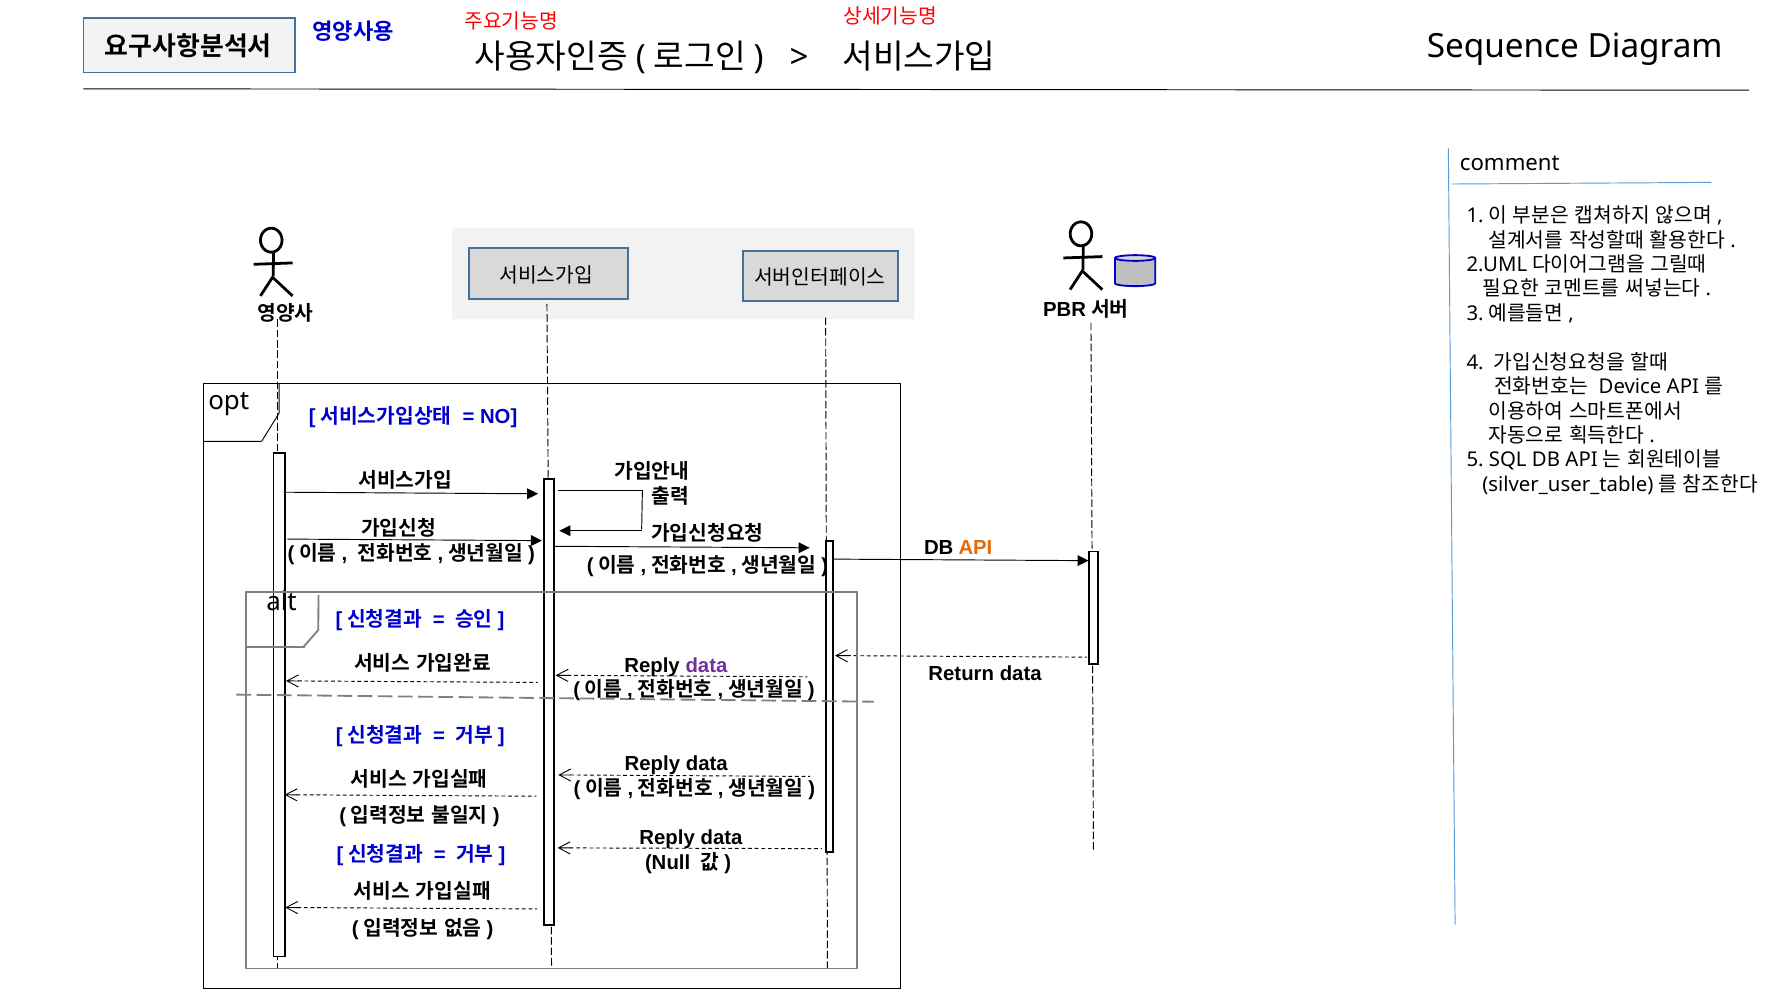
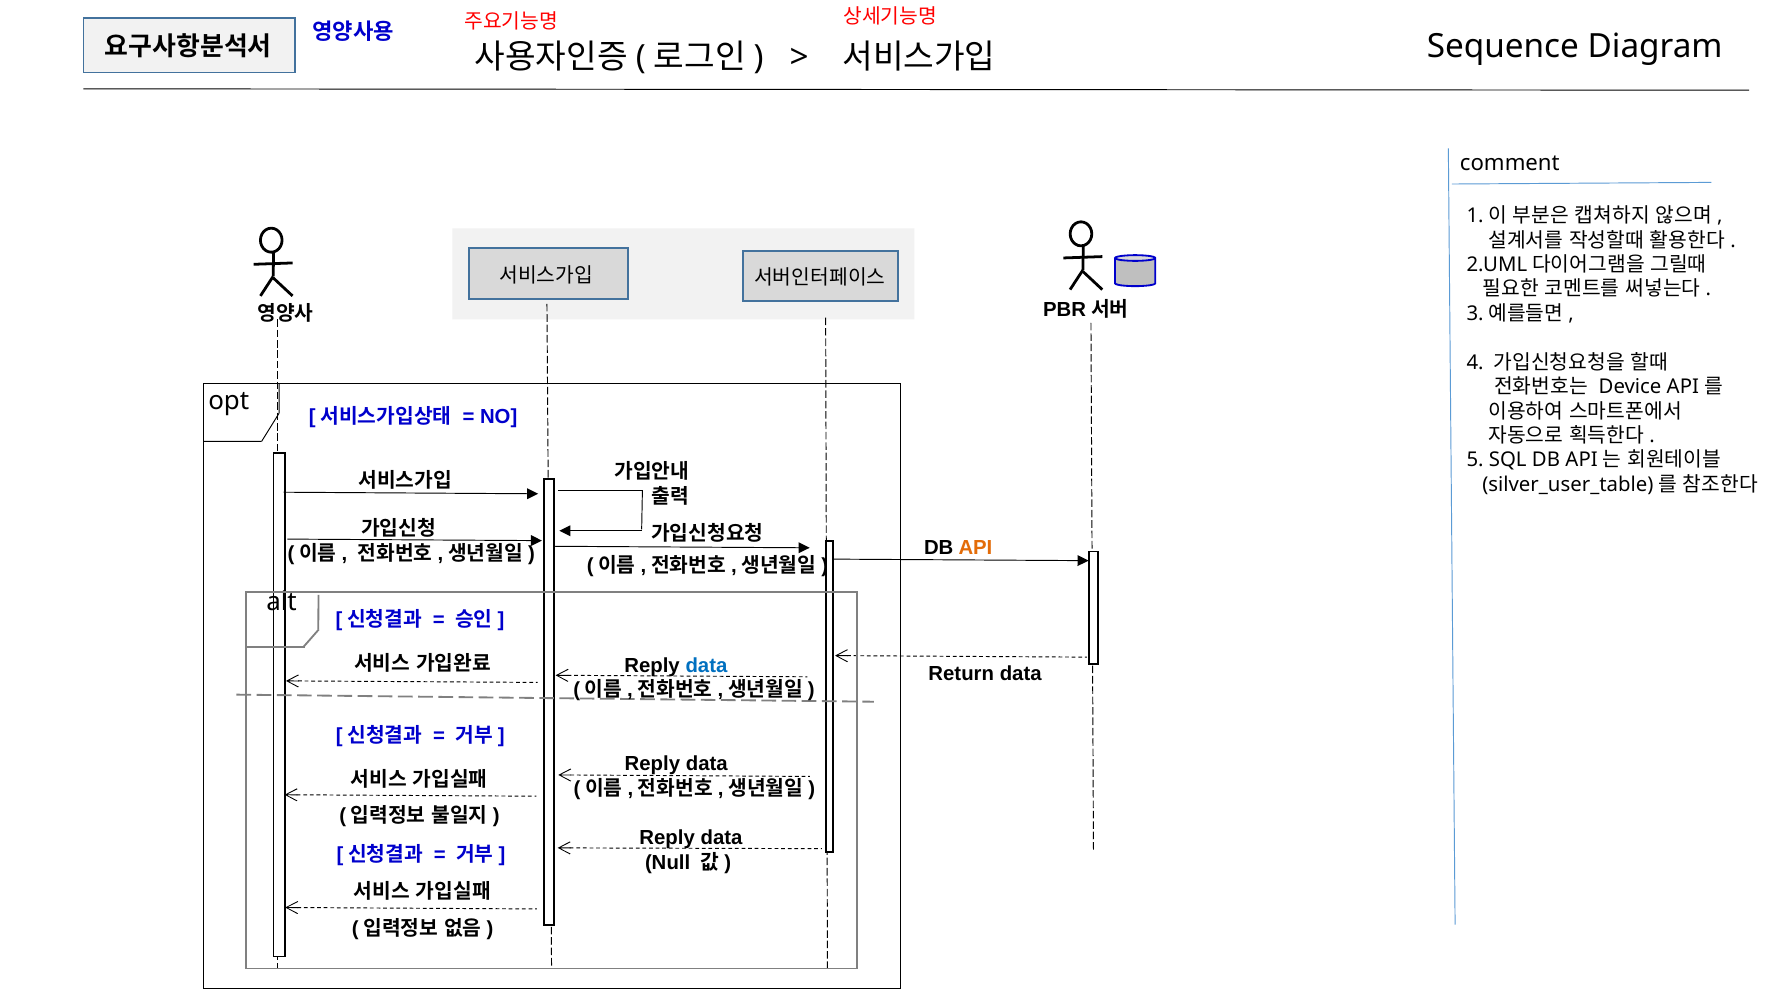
data at (706, 666) colour: purple -> blue
